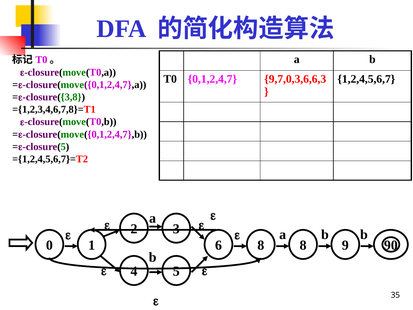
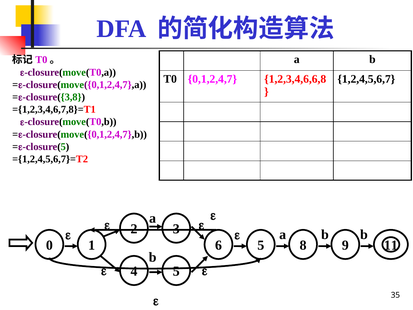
9,7,0,3,6,6,3: 9,7,0,3,6,6,3 -> 1,2,3,4,6,6,8
6 8: 8 -> 5
90: 90 -> 11
